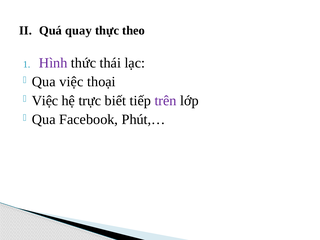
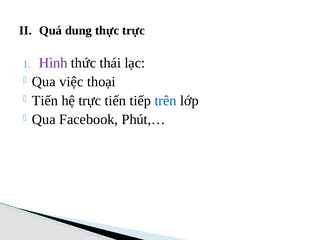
quay: quay -> dung
thực theo: theo -> trực
Việc at (45, 101): Việc -> Tiến
trực biết: biết -> tiến
trên colour: purple -> blue
